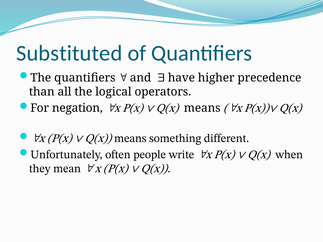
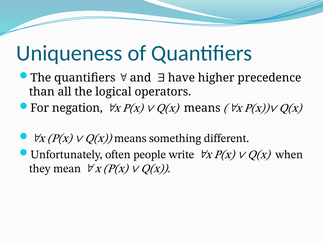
Substituted: Substituted -> Uniqueness
